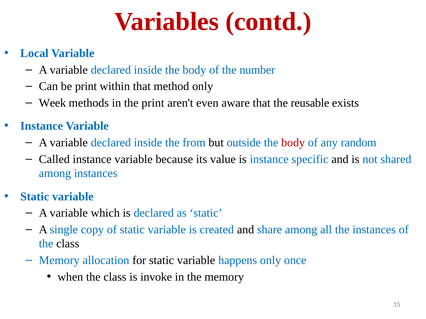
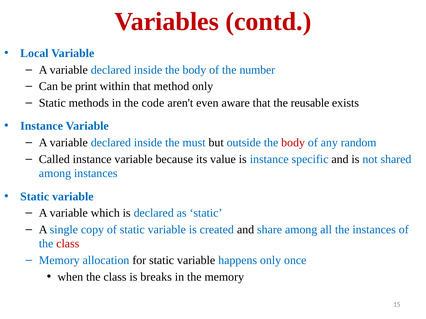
Week at (52, 103): Week -> Static
the print: print -> code
from: from -> must
class at (68, 244) colour: black -> red
invoke: invoke -> breaks
